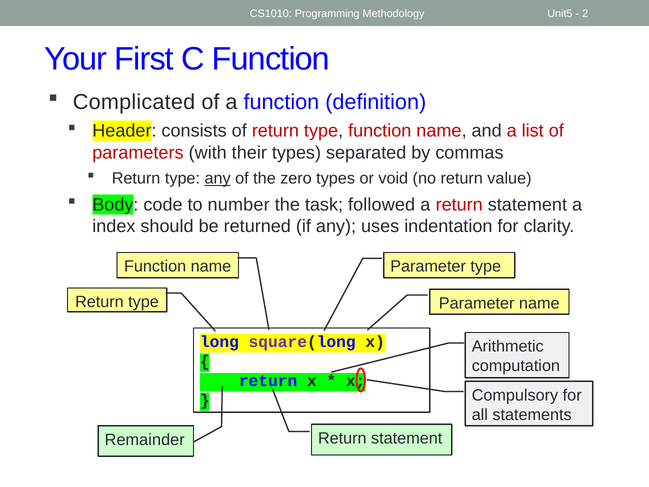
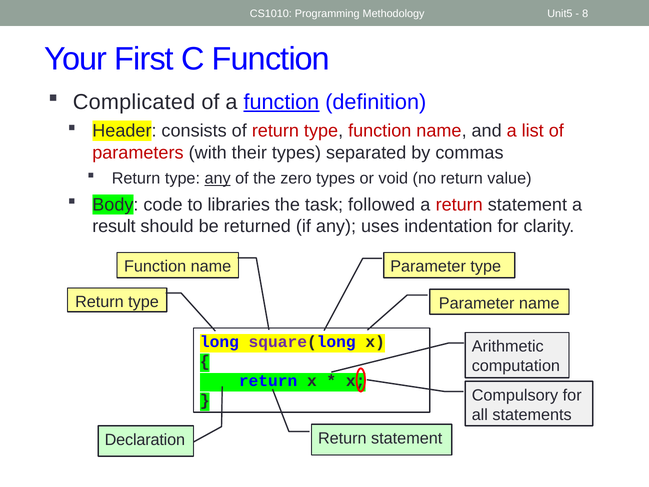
2: 2 -> 8
function at (281, 102) underline: none -> present
number: number -> libraries
index: index -> result
Remainder: Remainder -> Declaration
